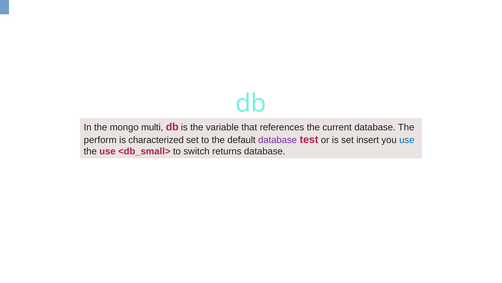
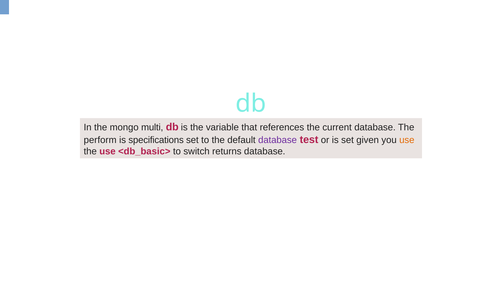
characterized: characterized -> specifications
insert: insert -> given
use at (407, 140) colour: blue -> orange
<db_small>: <db_small> -> <db_basic>
